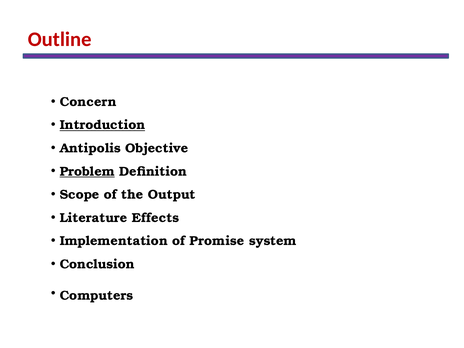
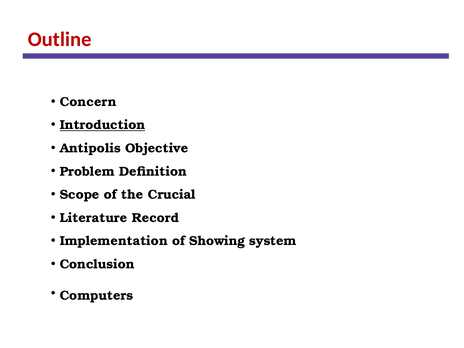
Problem underline: present -> none
Output: Output -> Crucial
Effects: Effects -> Record
Promise: Promise -> Showing
